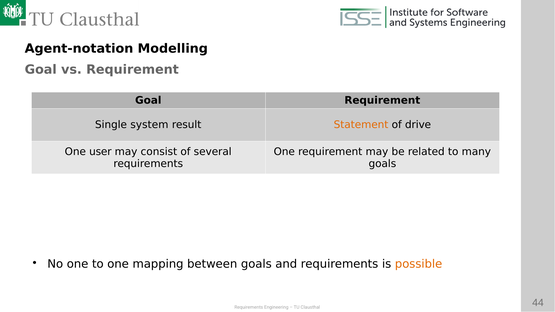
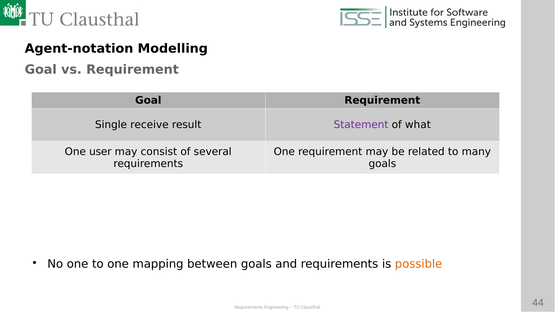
system: system -> receive
Statement colour: orange -> purple
drive: drive -> what
